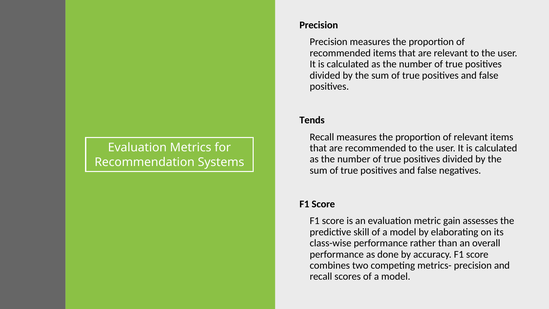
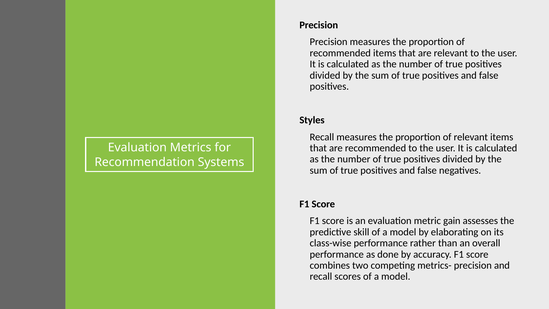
Tends: Tends -> Styles
